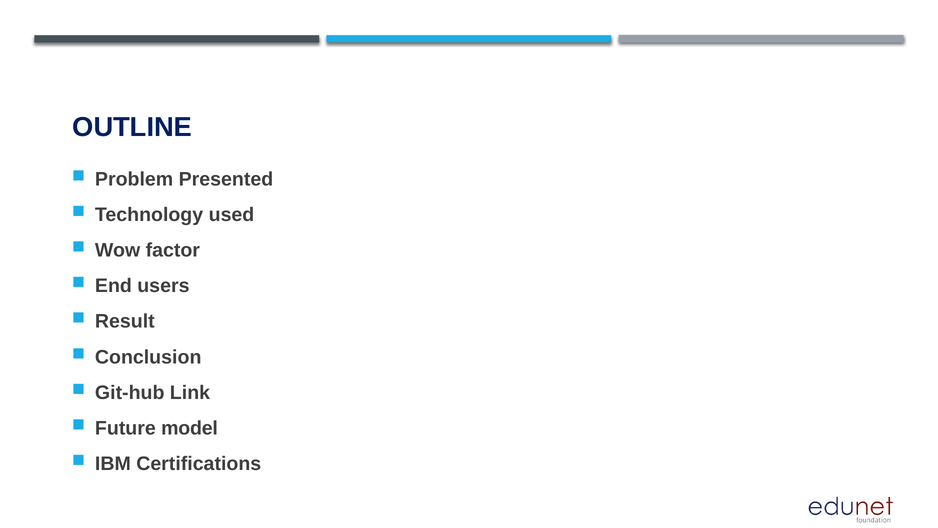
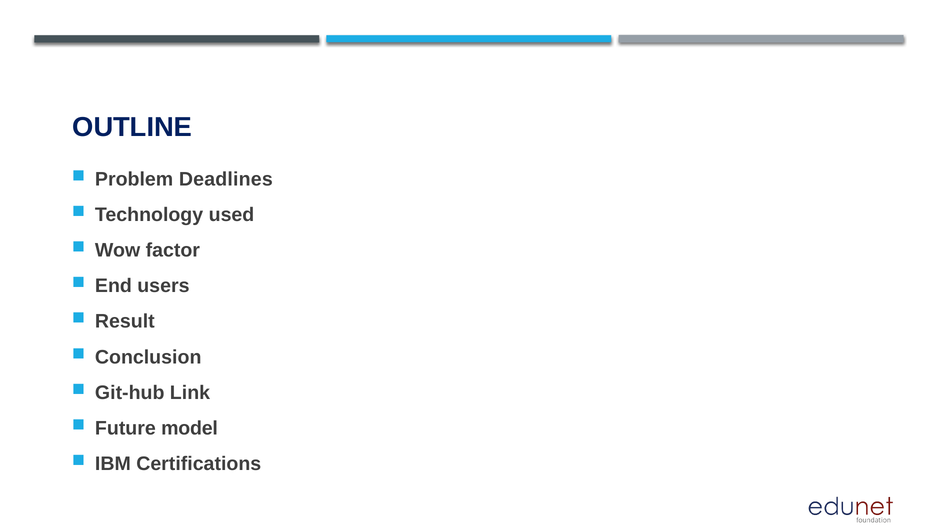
Presented: Presented -> Deadlines
